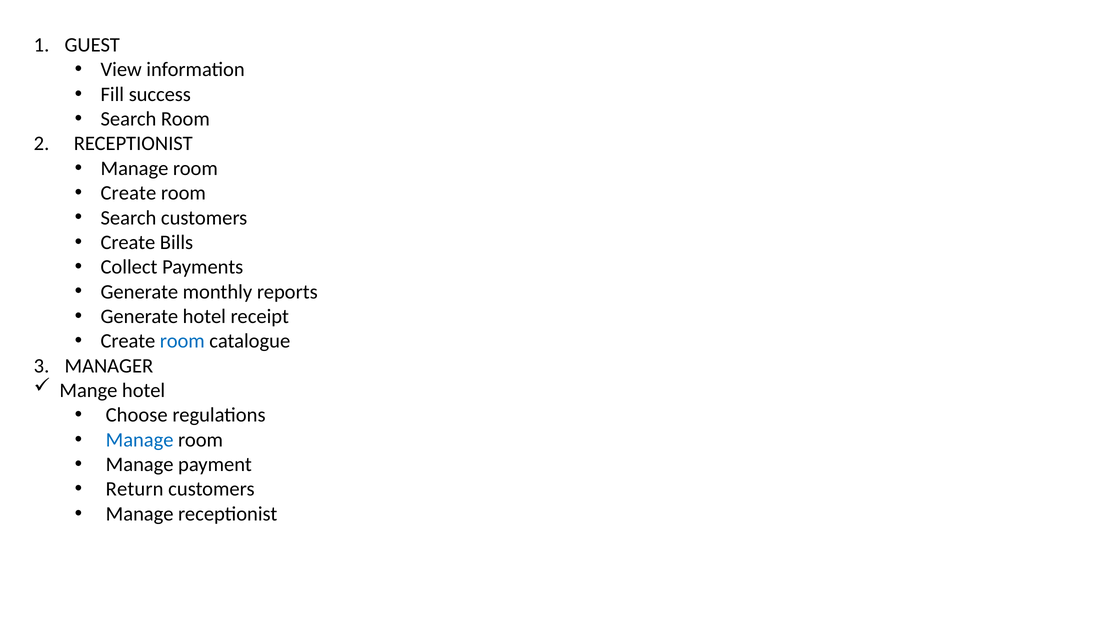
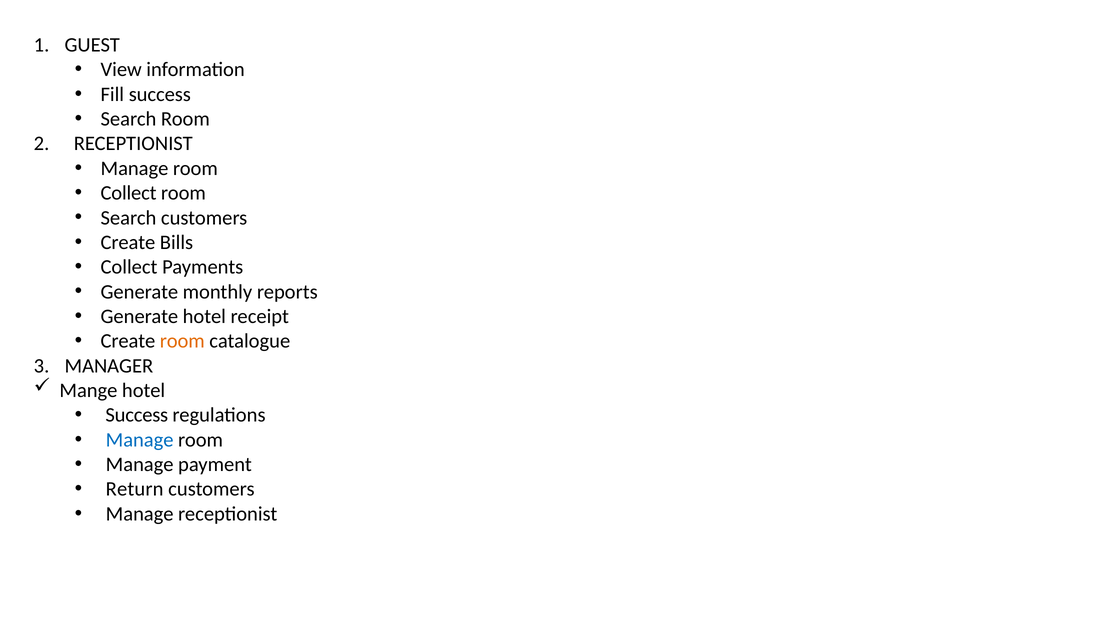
Create at (128, 193): Create -> Collect
room at (182, 341) colour: blue -> orange
Choose at (137, 415): Choose -> Success
